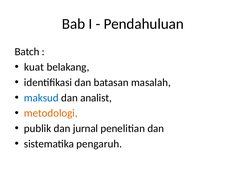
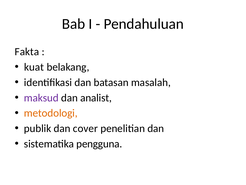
Batch: Batch -> Fakta
maksud colour: blue -> purple
jurnal: jurnal -> cover
pengaruh: pengaruh -> pengguna
